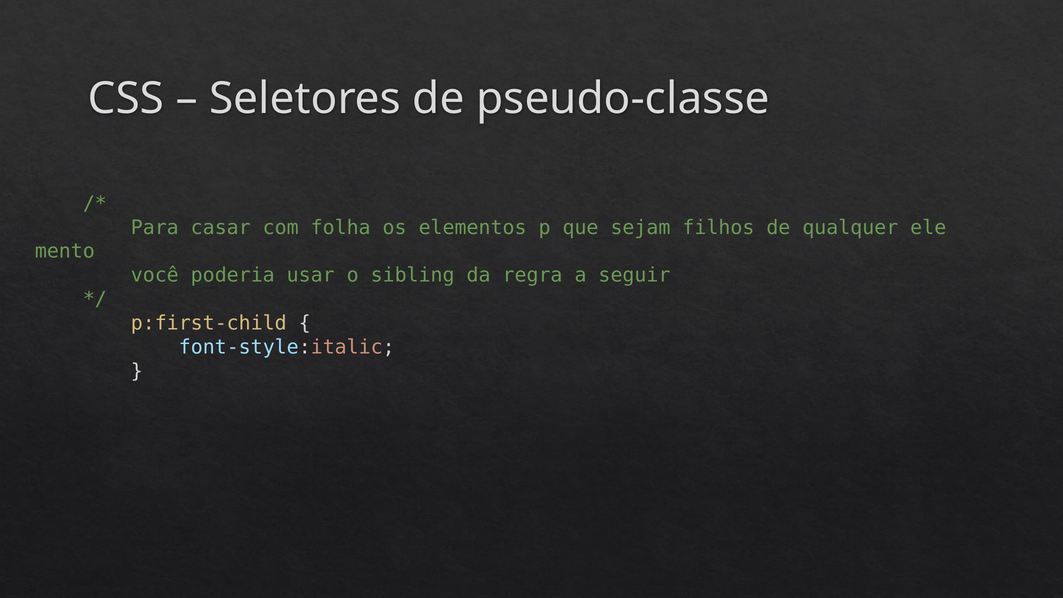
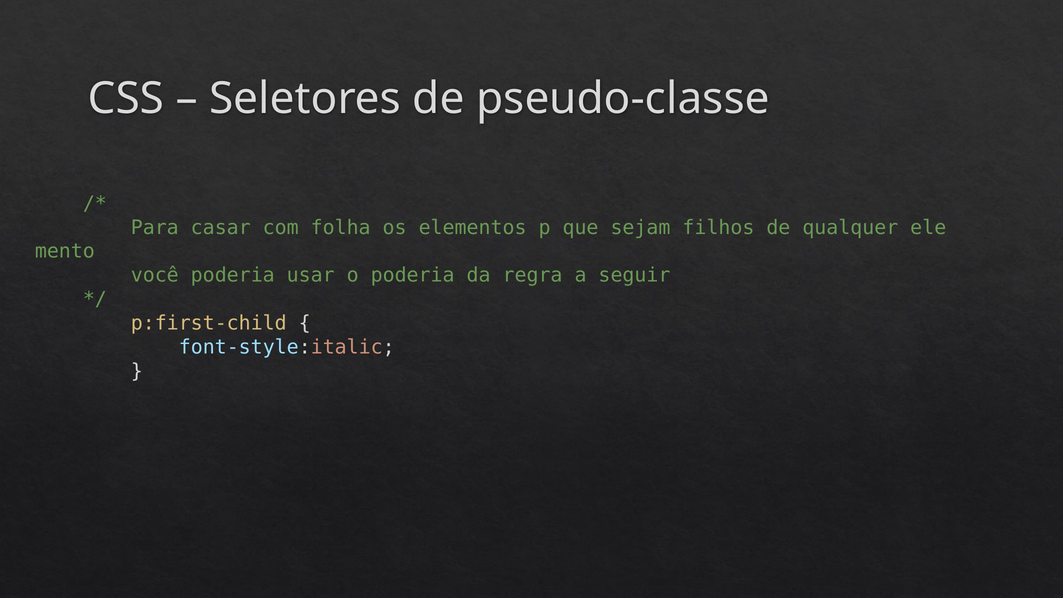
o sibling: sibling -> poderia
